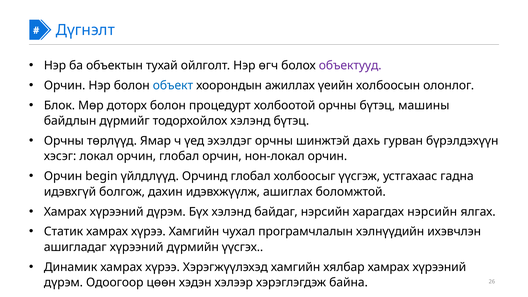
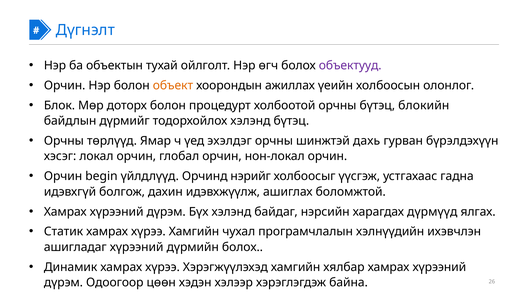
объект colour: blue -> orange
машины: машины -> блокийн
Орчинд глобал: глобал -> нэрийг
харагдах нэрсийн: нэрсийн -> дүрмүүд
дүрмийн үүсгэх: үүсгэх -> болох
